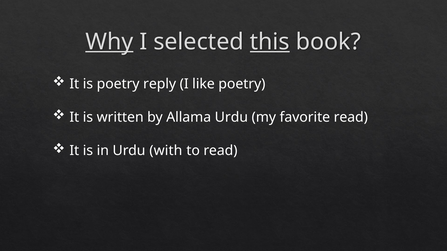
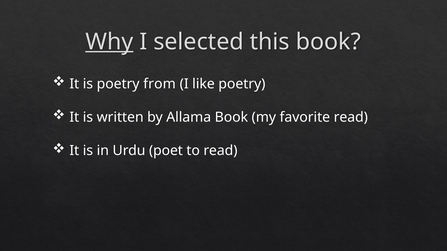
this underline: present -> none
reply: reply -> from
Allama Urdu: Urdu -> Book
with: with -> poet
